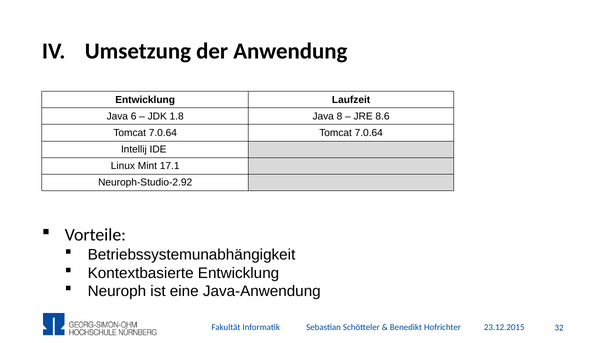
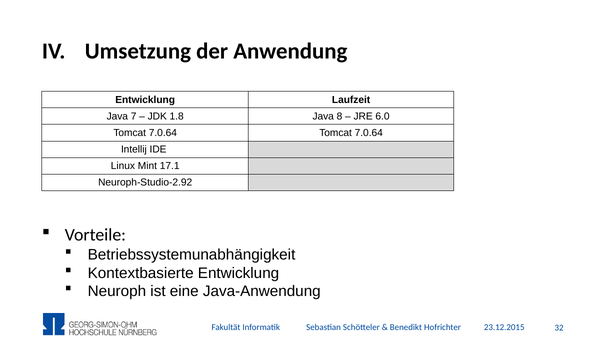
6: 6 -> 7
8.6: 8.6 -> 6.0
